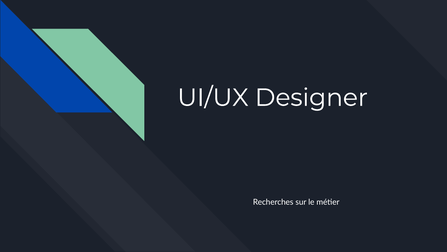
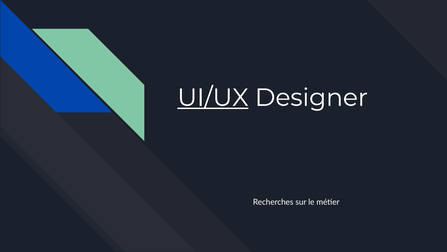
UI/UX underline: none -> present
